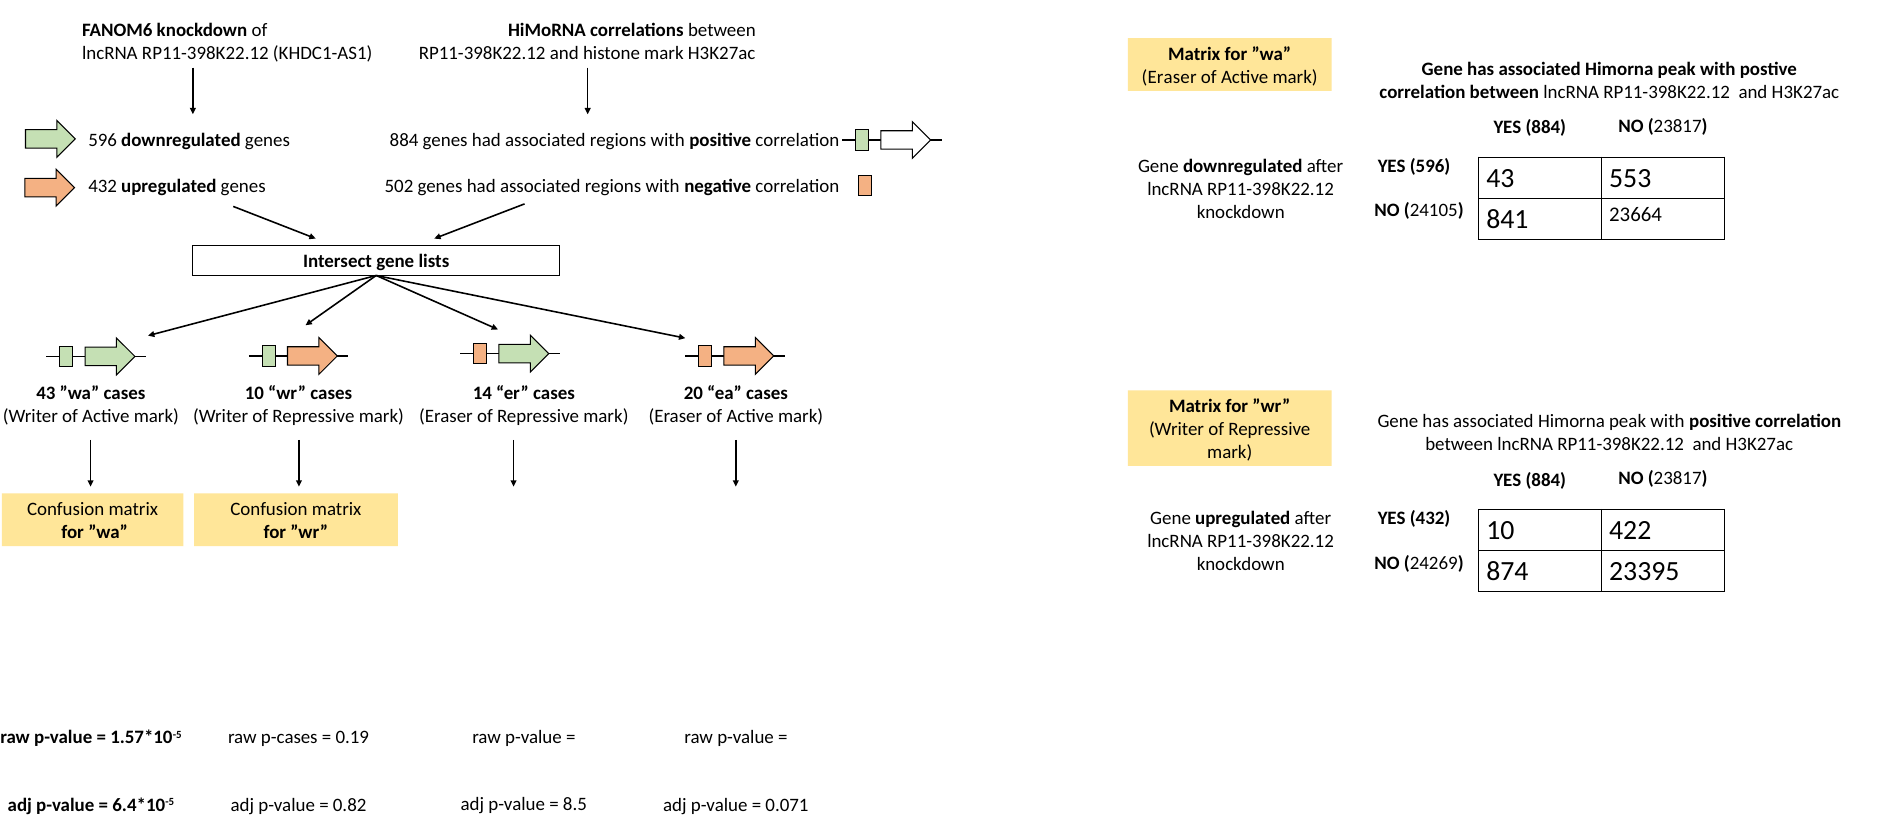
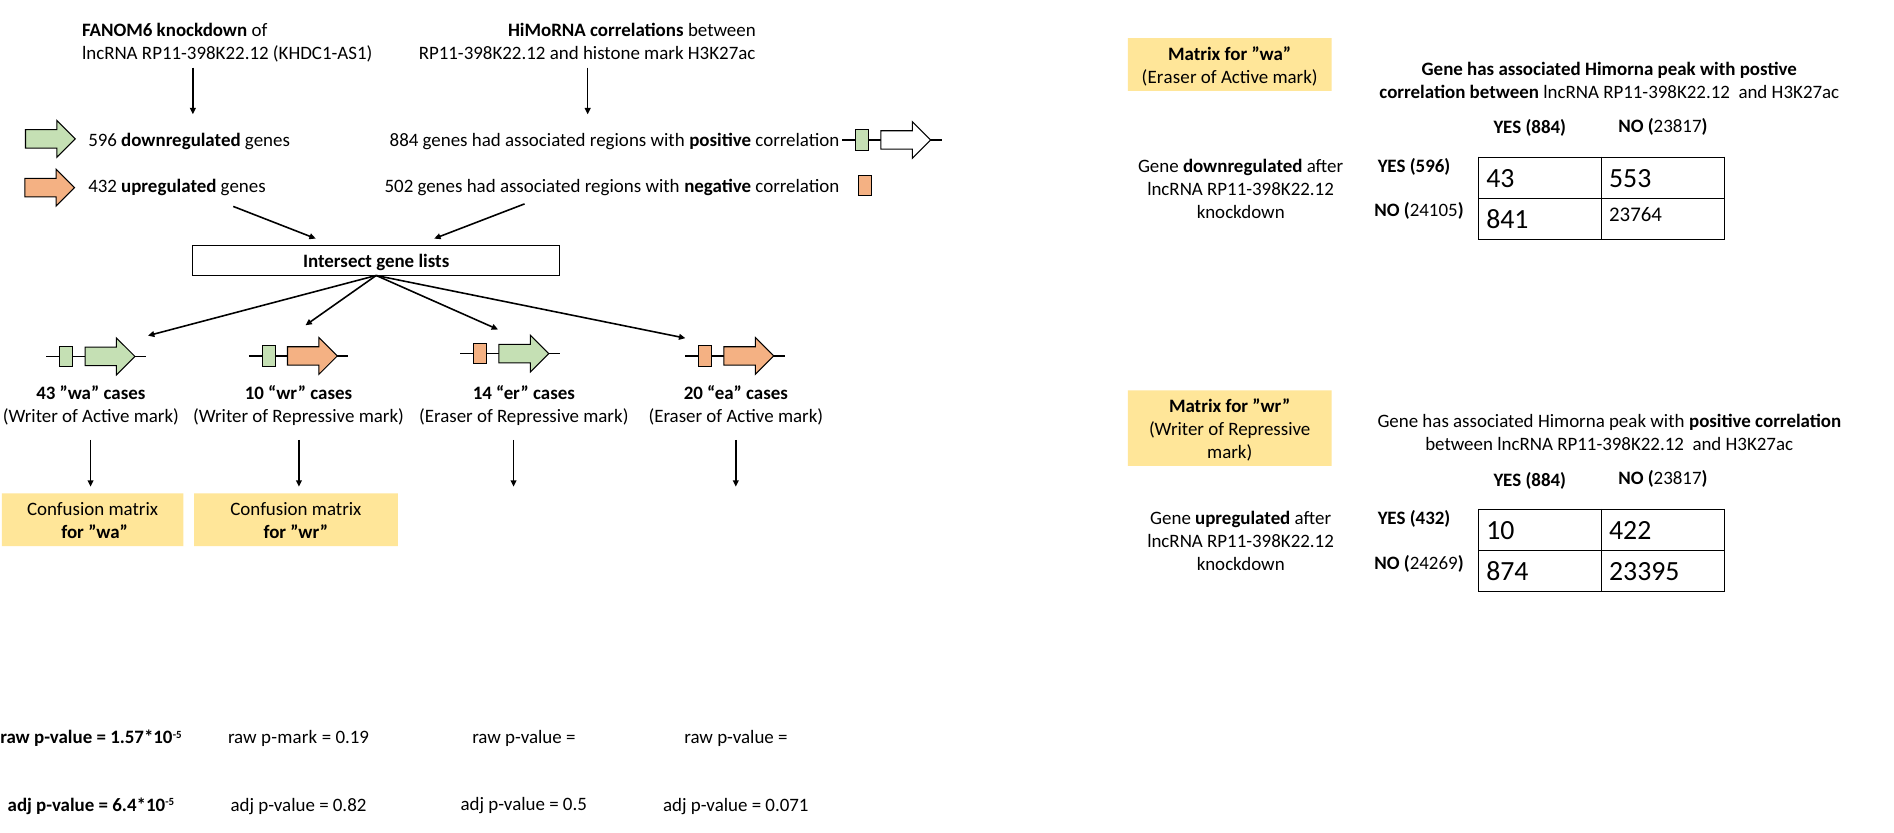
23664: 23664 -> 23764
p-cases: p-cases -> p-mark
8.5: 8.5 -> 0.5
